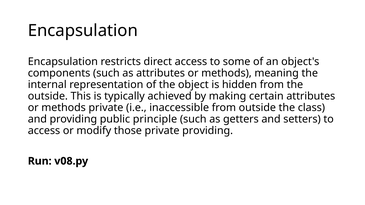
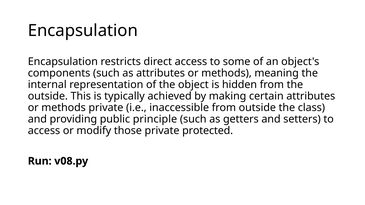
private providing: providing -> protected
